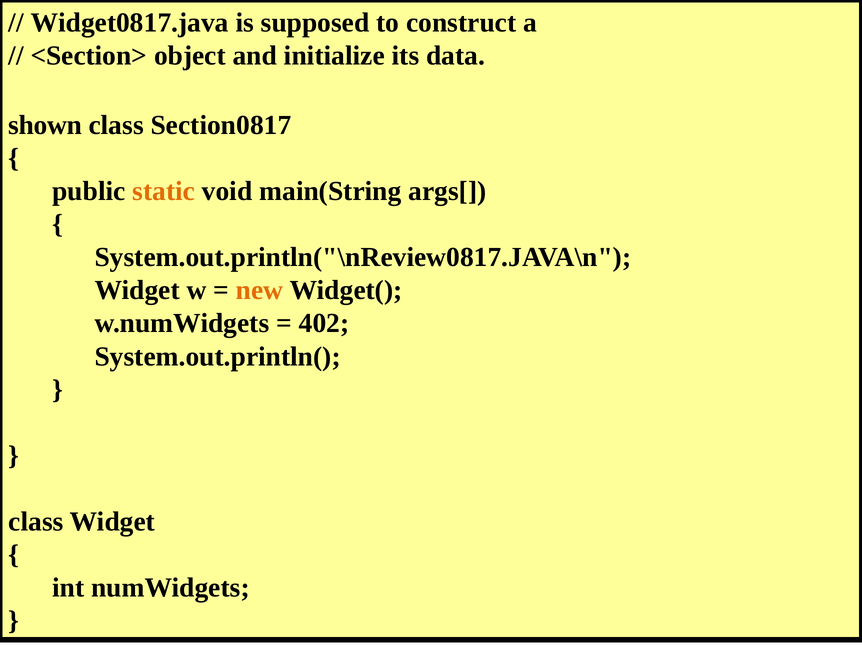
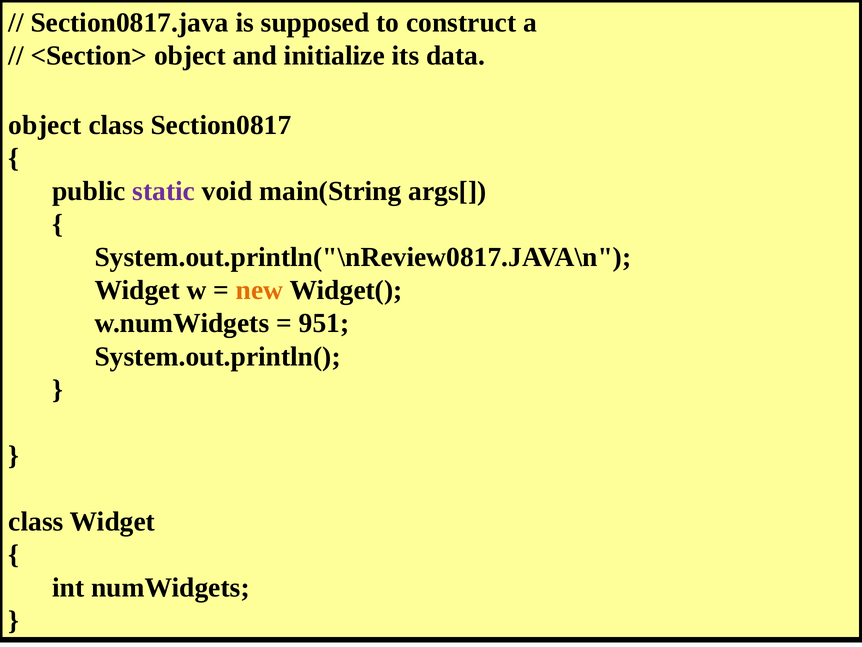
Widget0817.java: Widget0817.java -> Section0817.java
shown at (45, 125): shown -> object
static colour: orange -> purple
402: 402 -> 951
